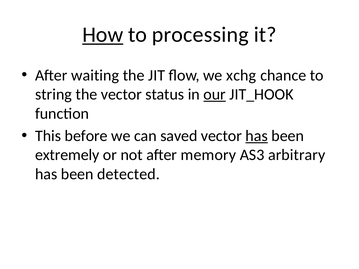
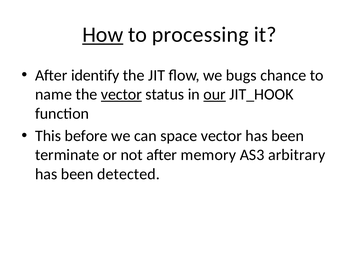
waiting: waiting -> identify
xchg: xchg -> bugs
string: string -> name
vector at (121, 94) underline: none -> present
saved: saved -> space
has at (257, 136) underline: present -> none
extremely: extremely -> terminate
